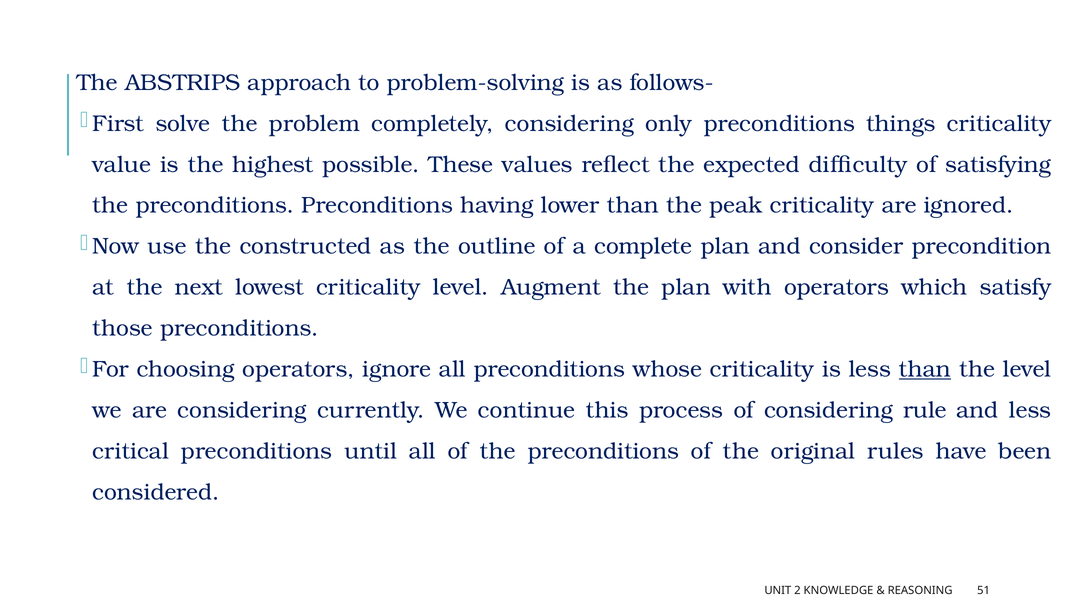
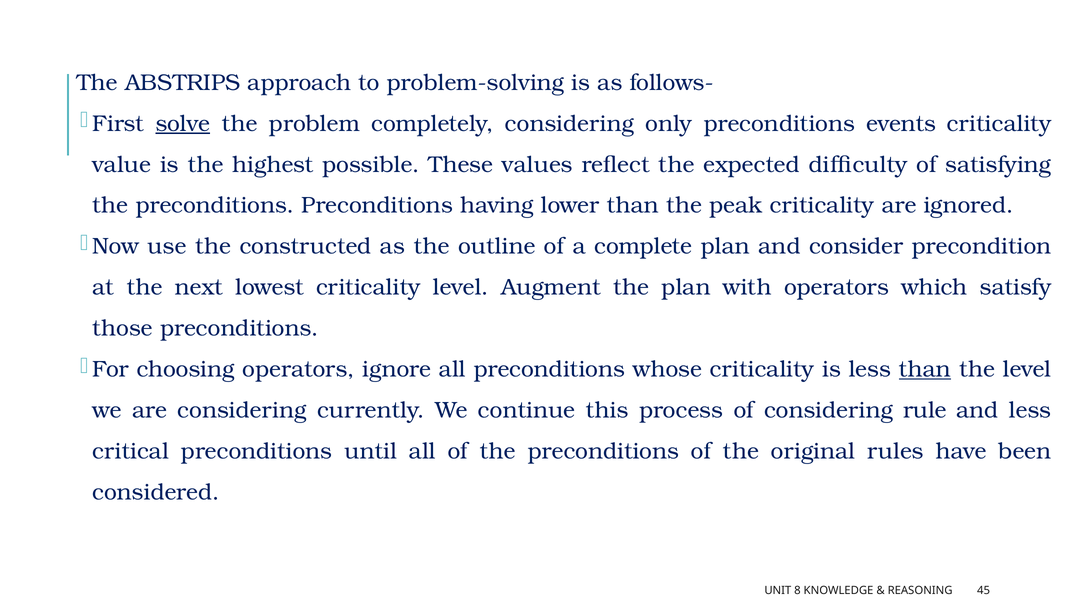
solve underline: none -> present
things: things -> events
2: 2 -> 8
51: 51 -> 45
